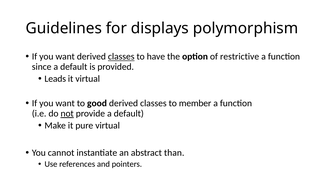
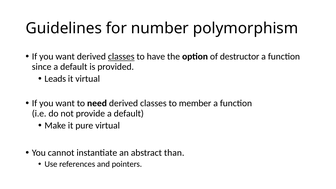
displays: displays -> number
restrictive: restrictive -> destructor
good: good -> need
not underline: present -> none
